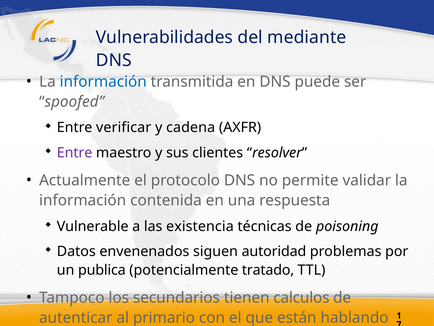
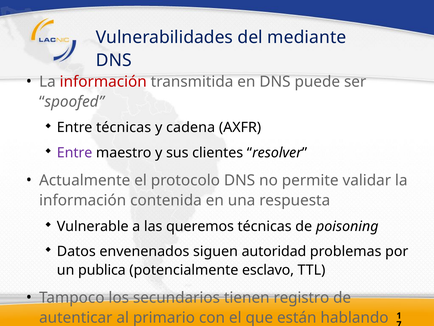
información at (103, 82) colour: blue -> red
Entre verificar: verificar -> técnicas
existencia: existencia -> queremos
tratado: tratado -> esclavo
calculos: calculos -> registro
